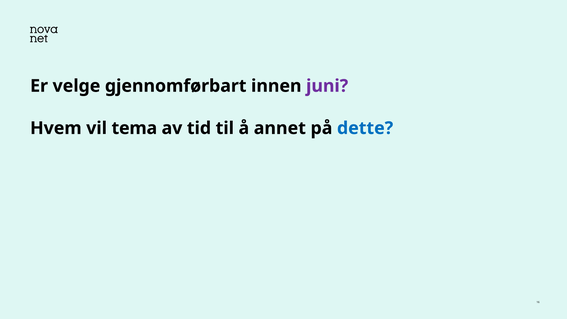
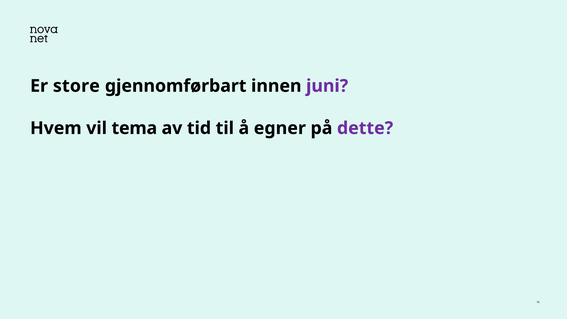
velge: velge -> store
annet: annet -> egner
dette colour: blue -> purple
